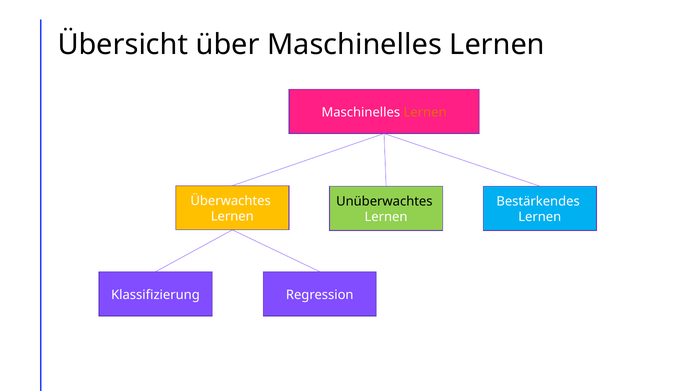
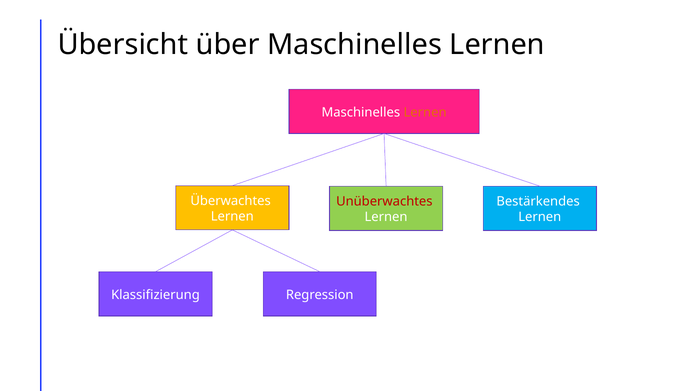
Unüberwachtes colour: black -> red
